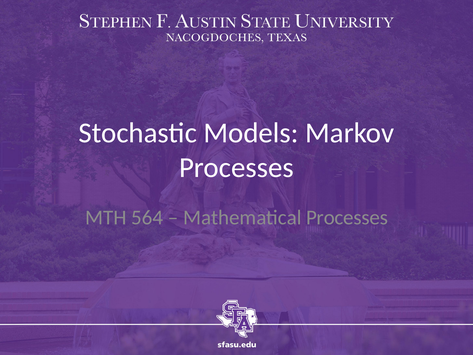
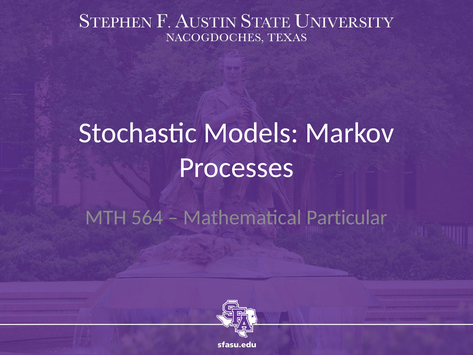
Mathematical Processes: Processes -> Particular
